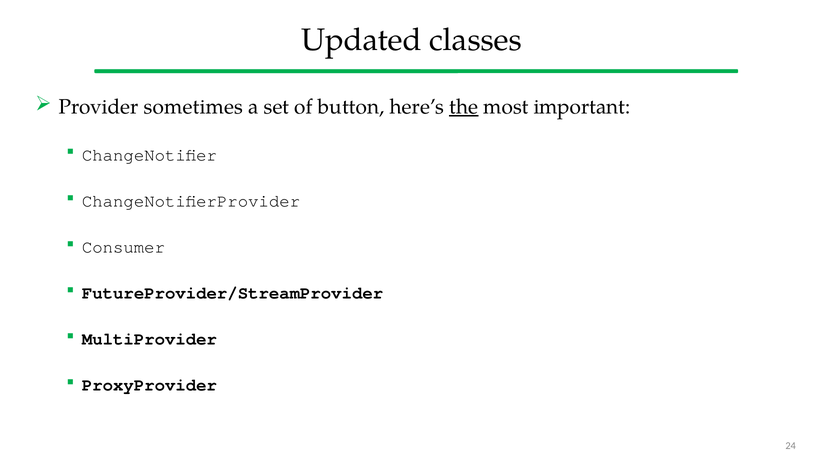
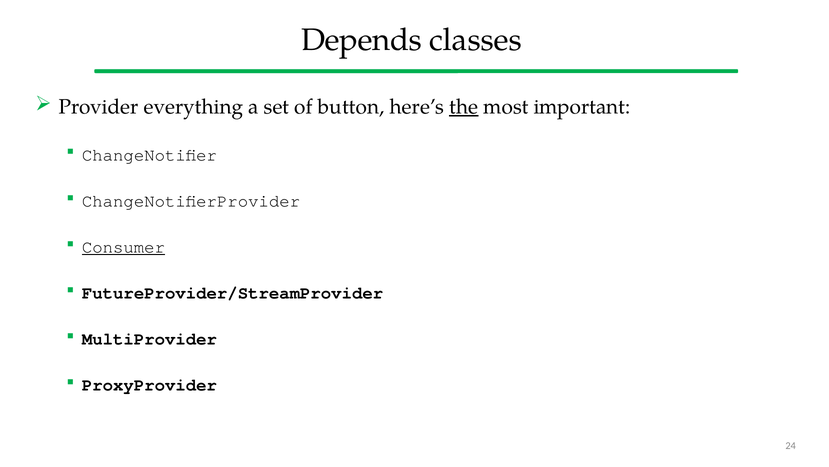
Updated: Updated -> Depends
sometimes: sometimes -> everything
Consumer underline: none -> present
